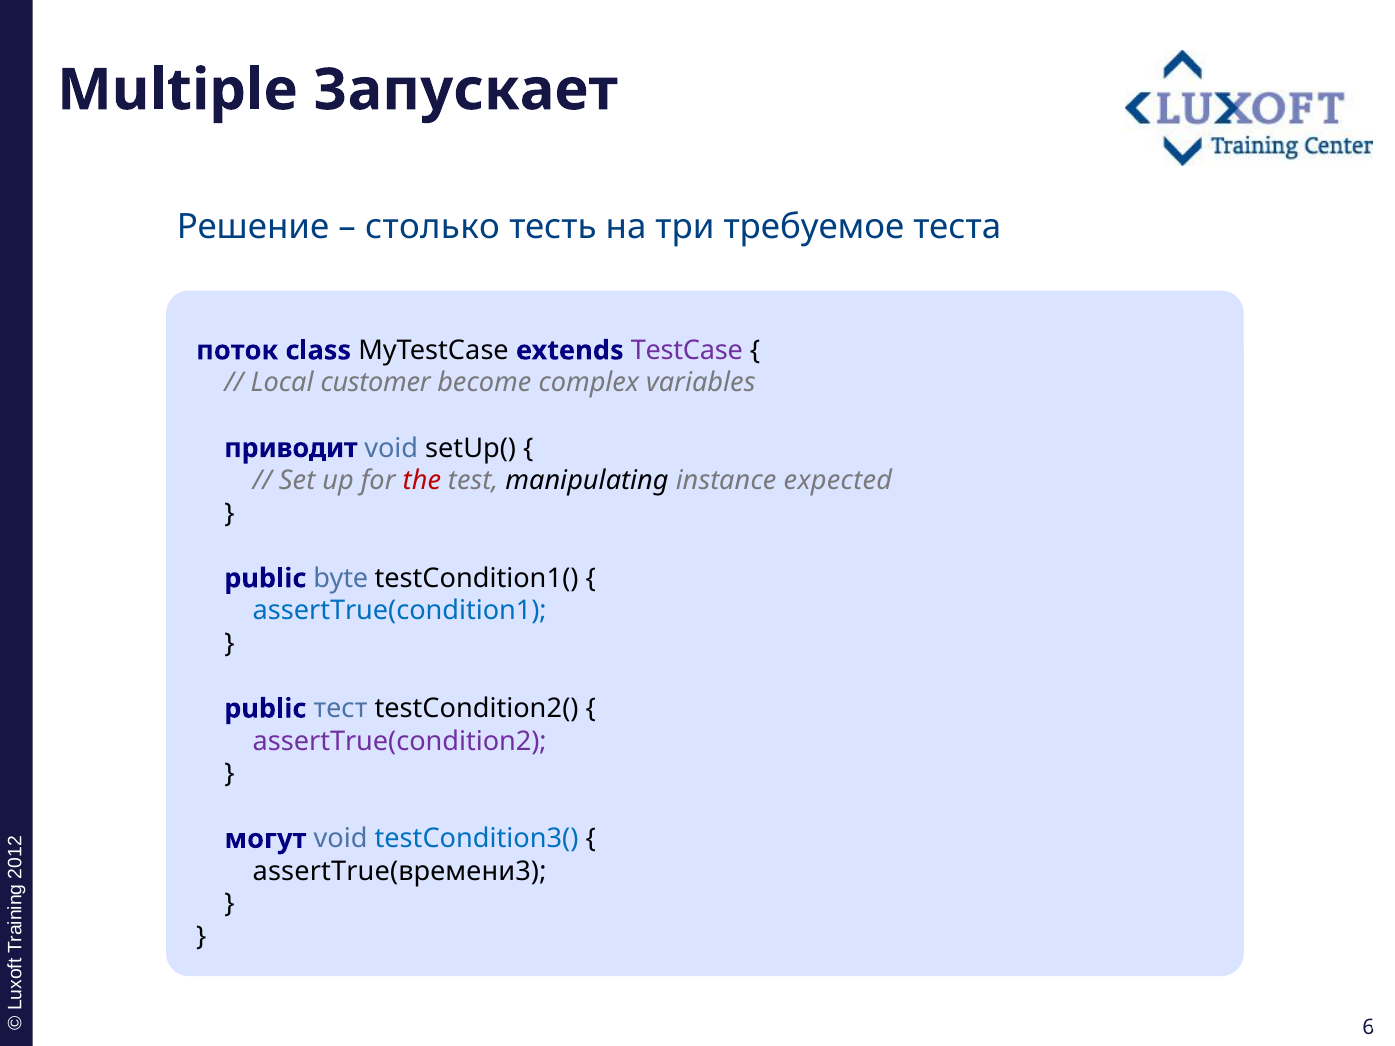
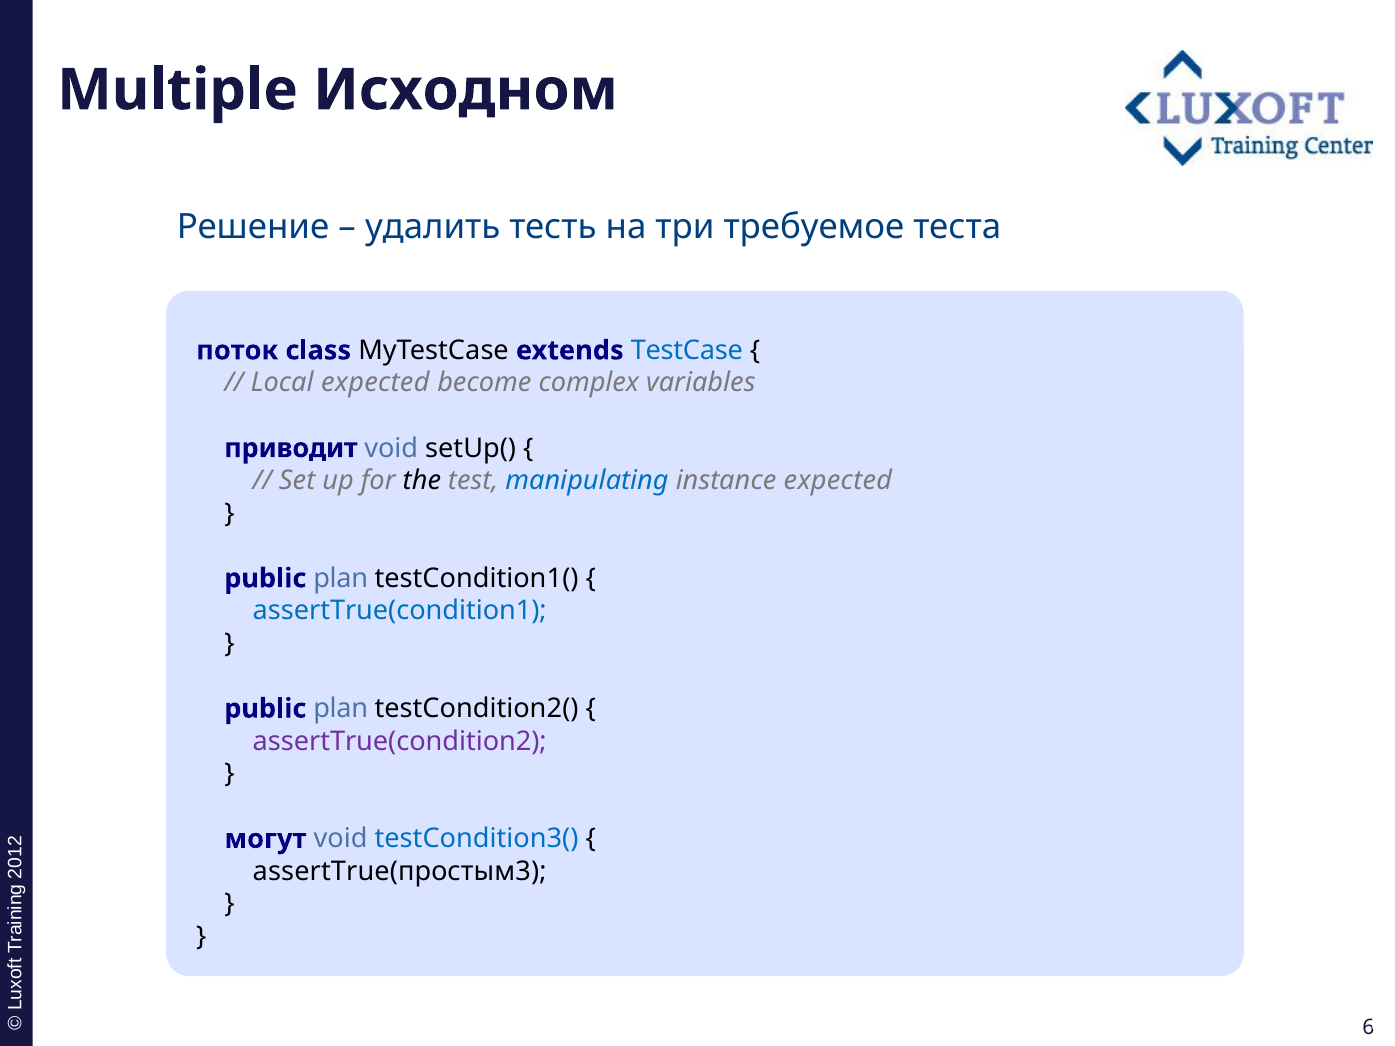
Запускает: Запускает -> Исходном
столько: столько -> удалить
TestCase colour: purple -> blue
Local customer: customer -> expected
the colour: red -> black
manipulating colour: black -> blue
byte at (341, 579): byte -> plan
тест at (341, 709): тест -> plan
assertTrue(времени3: assertTrue(времени3 -> assertTrue(простым3
